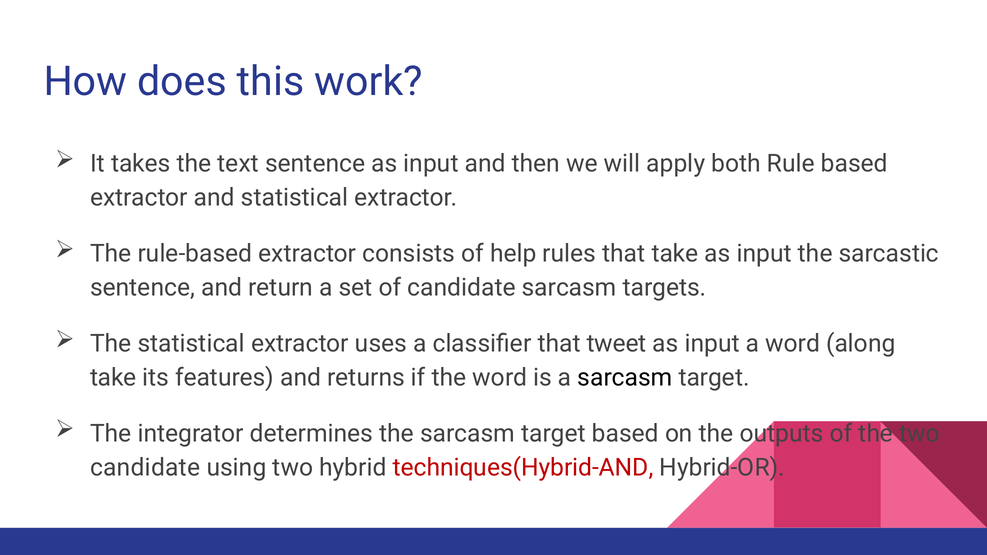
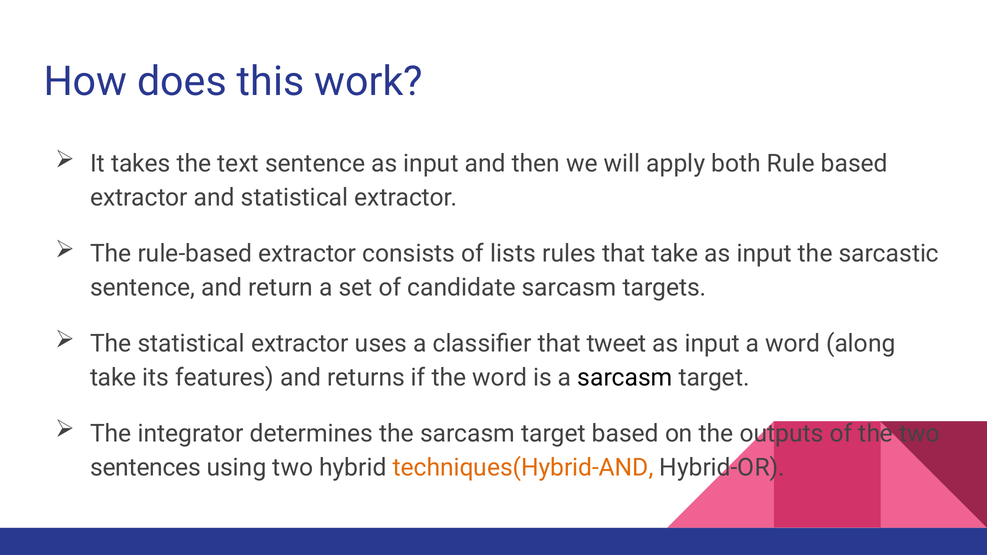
help: help -> lists
candidate at (145, 468): candidate -> sentences
techniques(Hybrid-AND colour: red -> orange
